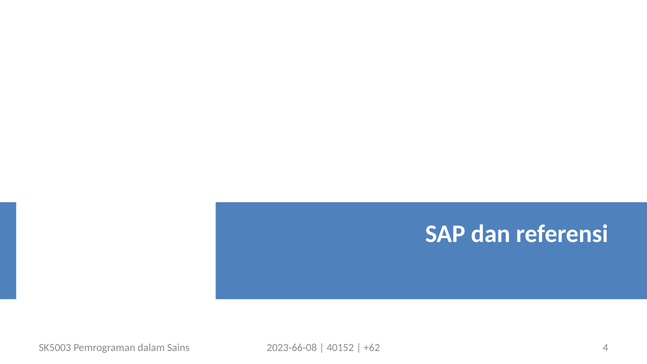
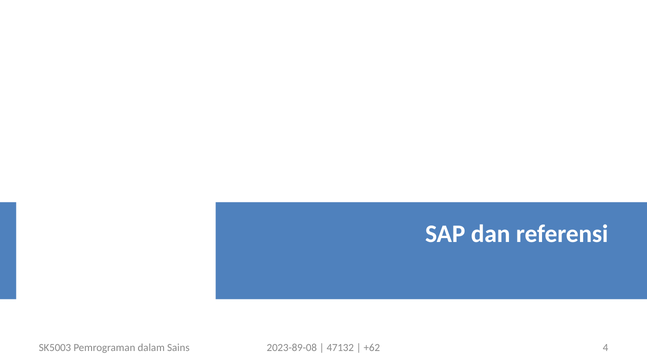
2023-66-08: 2023-66-08 -> 2023-89-08
40152: 40152 -> 47132
